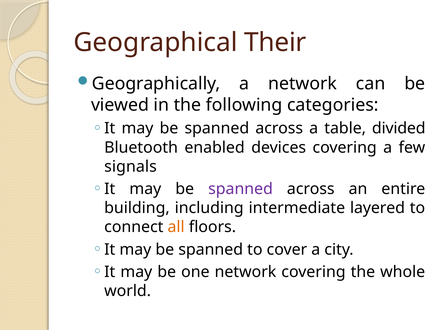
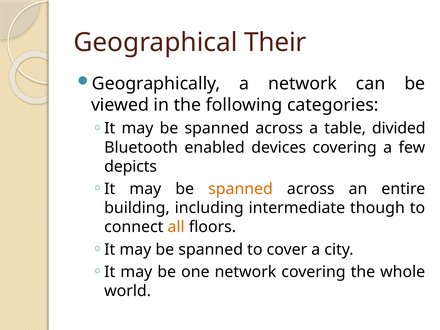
signals: signals -> depicts
spanned at (241, 189) colour: purple -> orange
layered: layered -> though
